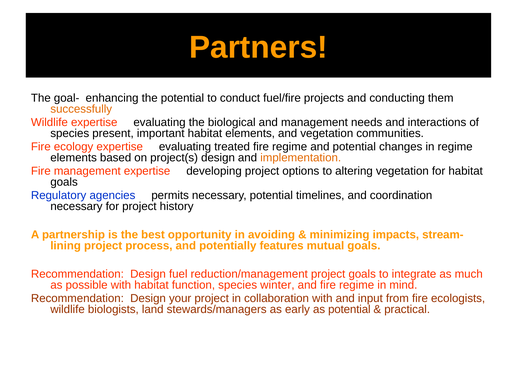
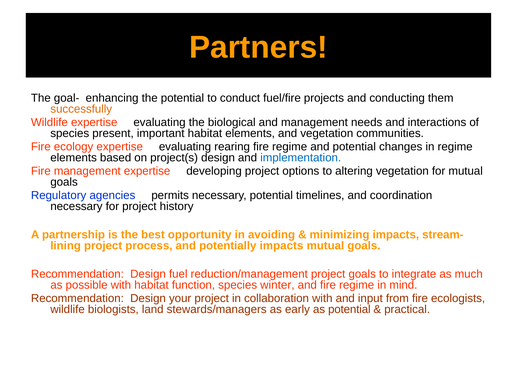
treated: treated -> rearing
implementation colour: orange -> blue
for habitat: habitat -> mutual
potentially features: features -> impacts
